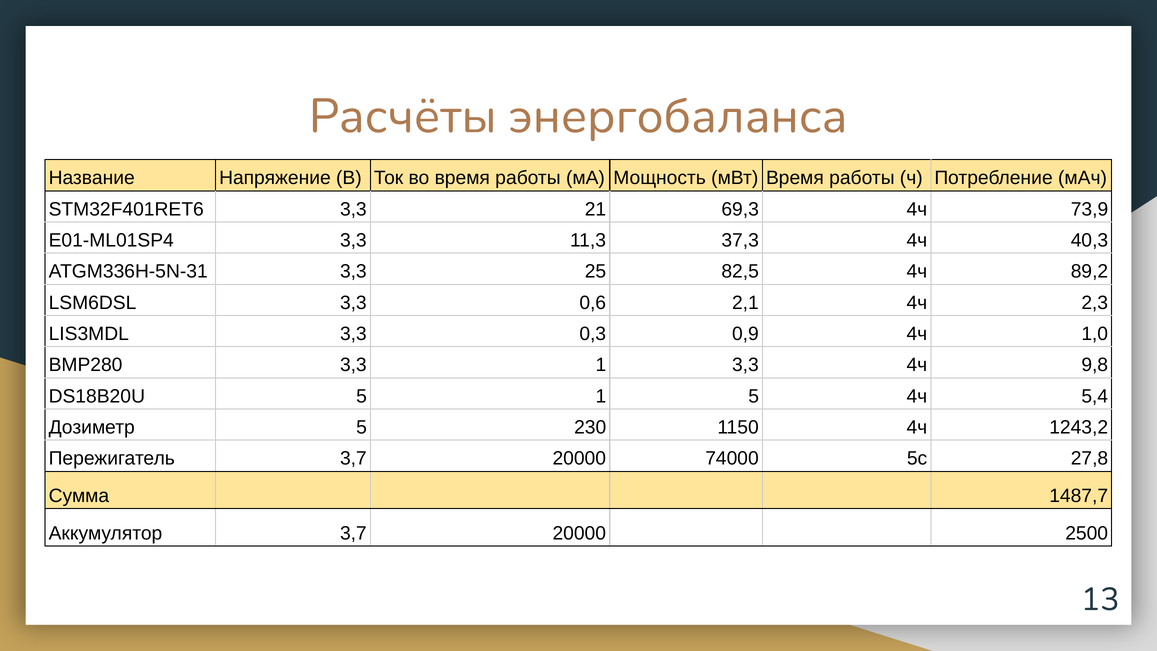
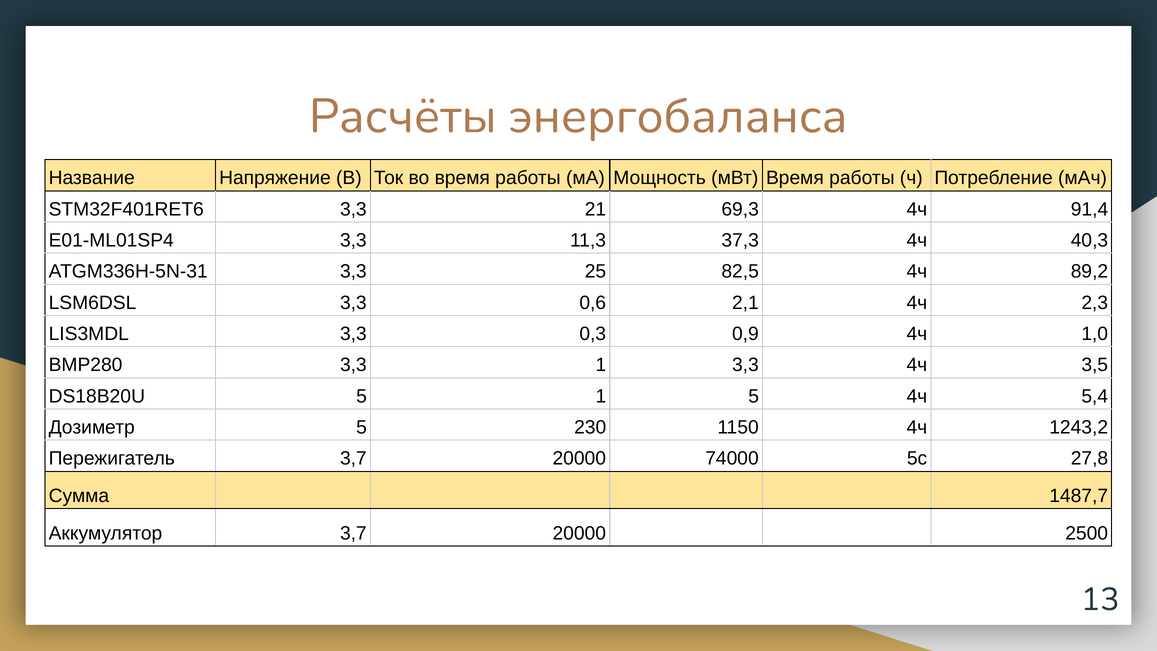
73,9: 73,9 -> 91,4
9,8: 9,8 -> 3,5
